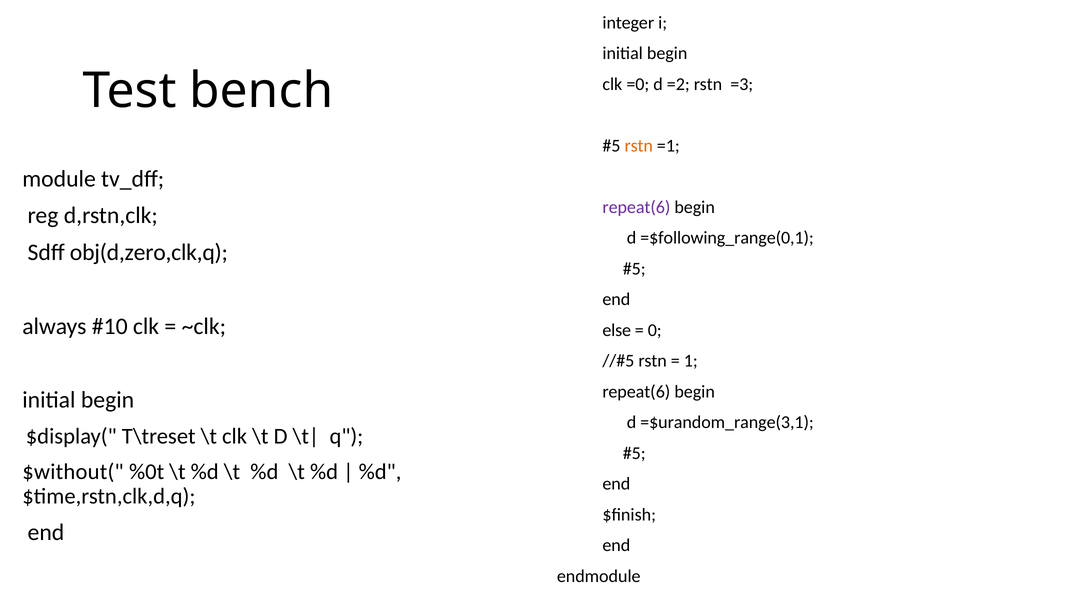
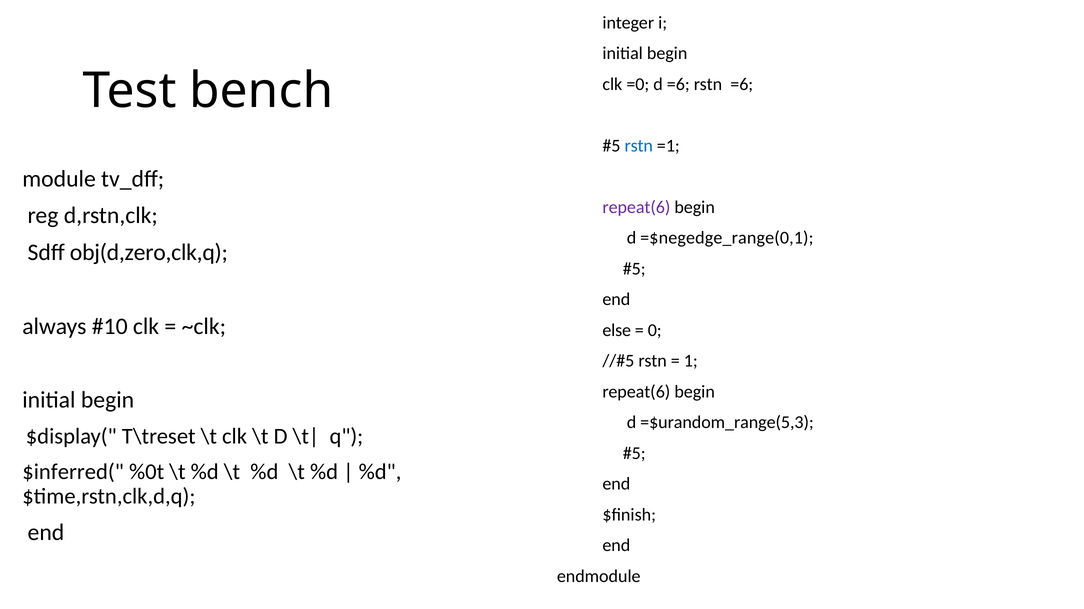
d =2: =2 -> =6
rstn =3: =3 -> =6
rstn at (639, 146) colour: orange -> blue
=$following_range(0,1: =$following_range(0,1 -> =$negedge_range(0,1
=$urandom_range(3,1: =$urandom_range(3,1 -> =$urandom_range(5,3
$without(: $without( -> $inferred(
